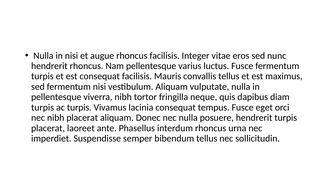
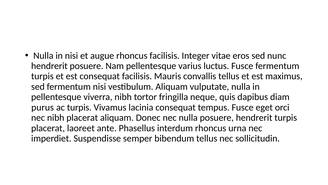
hendrerit rhoncus: rhoncus -> posuere
turpis at (43, 107): turpis -> purus
